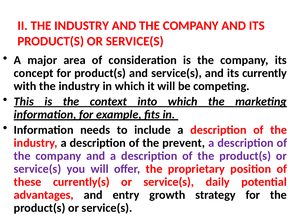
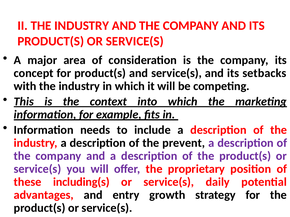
currently: currently -> setbacks
currently(s: currently(s -> including(s
